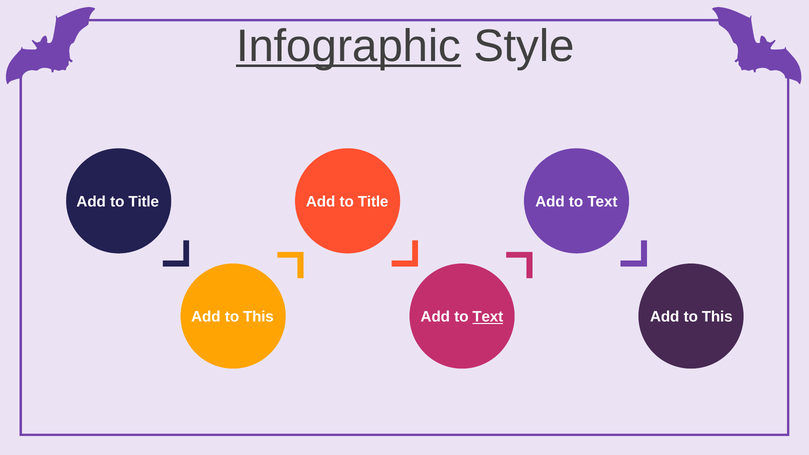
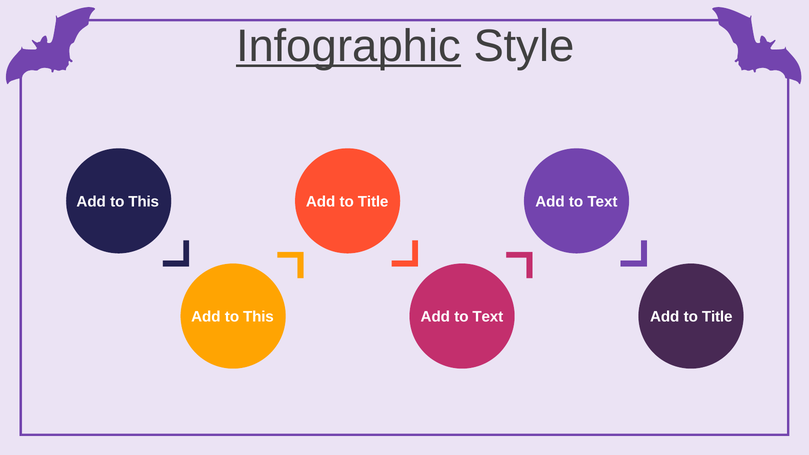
Title at (144, 202): Title -> This
Text at (488, 317) underline: present -> none
This at (717, 317): This -> Title
